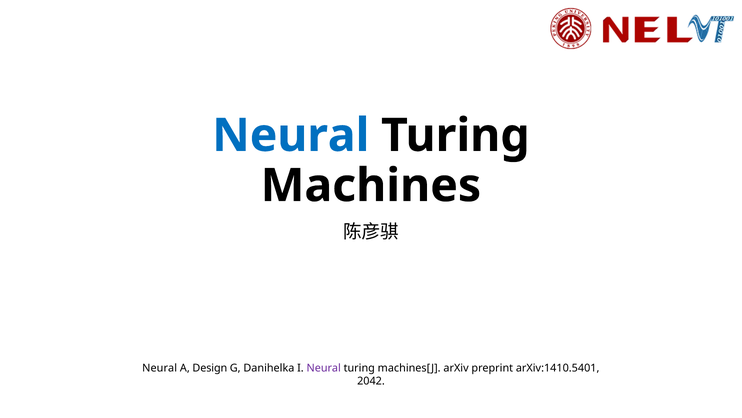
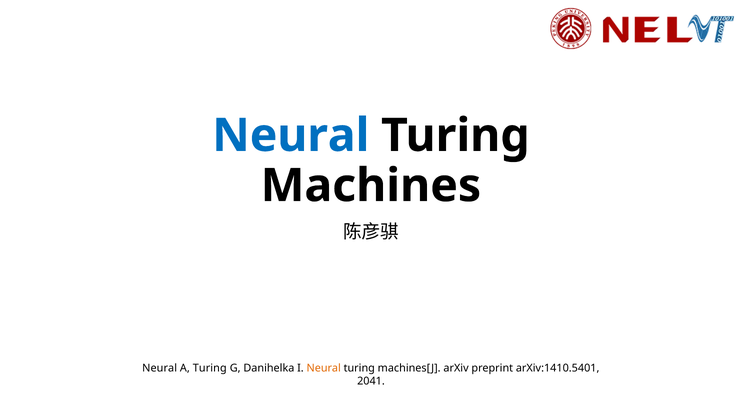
A Design: Design -> Turing
Neural at (324, 367) colour: purple -> orange
2042: 2042 -> 2041
